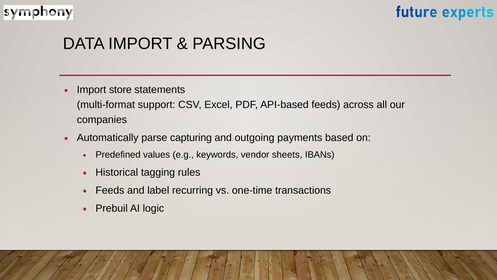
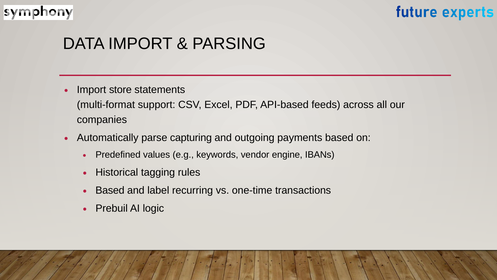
sheets: sheets -> engine
Feeds at (110, 190): Feeds -> Based
